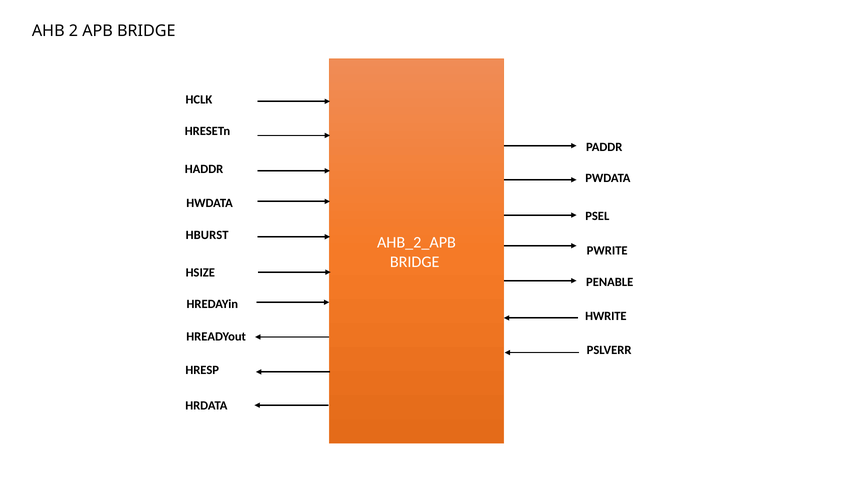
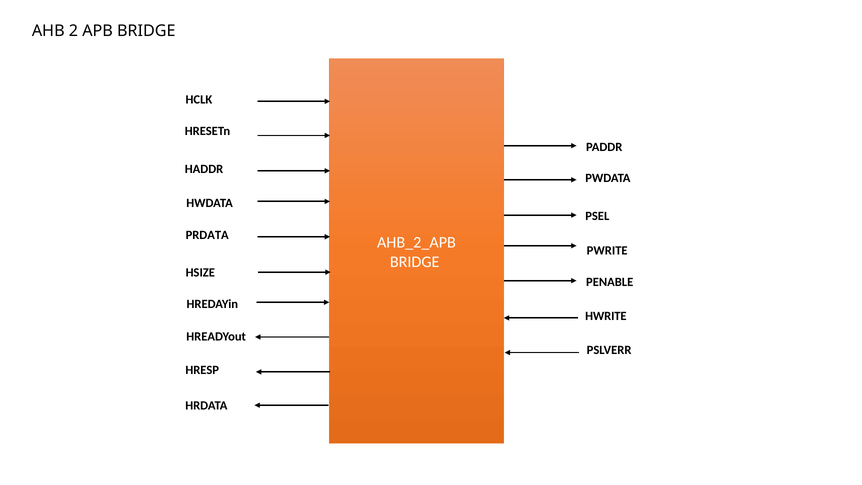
HBURST: HBURST -> PRDATA
